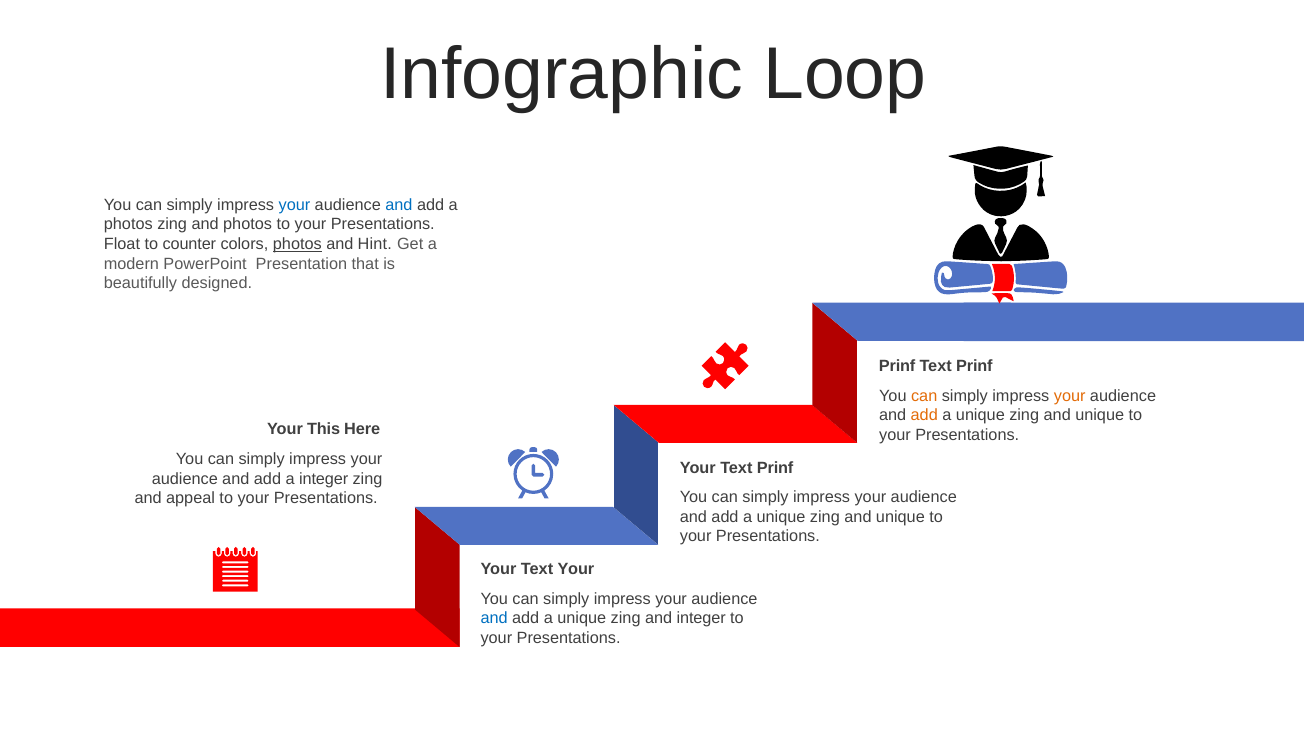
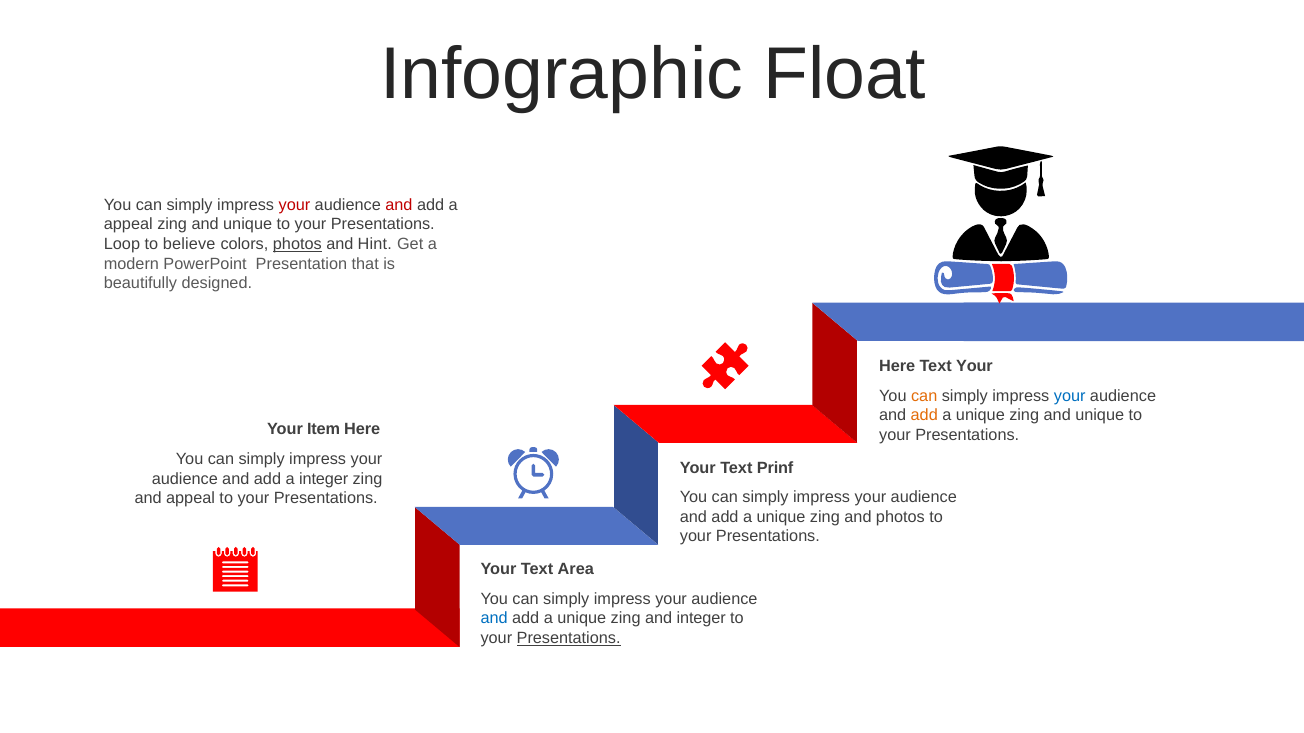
Loop: Loop -> Float
your at (294, 205) colour: blue -> red
and at (399, 205) colour: blue -> red
photos at (128, 225): photos -> appeal
photos at (248, 225): photos -> unique
Float: Float -> Loop
counter: counter -> believe
Prinf at (897, 366): Prinf -> Here
Prinf at (974, 366): Prinf -> Your
your at (1070, 396) colour: orange -> blue
This: This -> Item
unique at (900, 517): unique -> photos
Text Your: Your -> Area
Presentations at (569, 638) underline: none -> present
